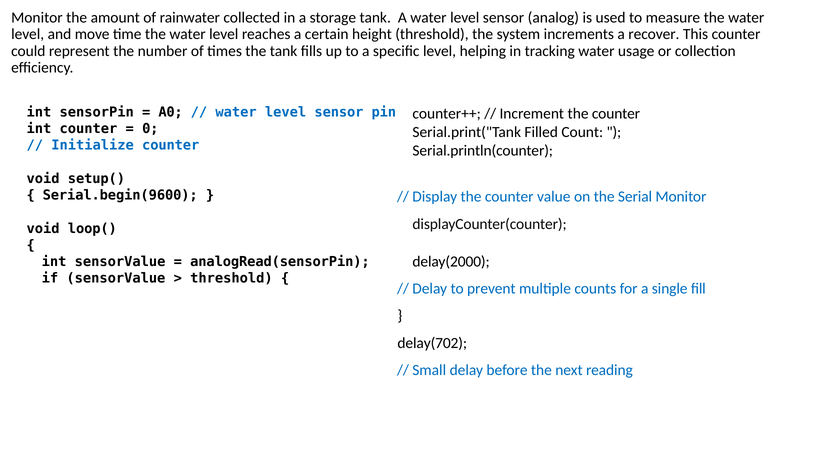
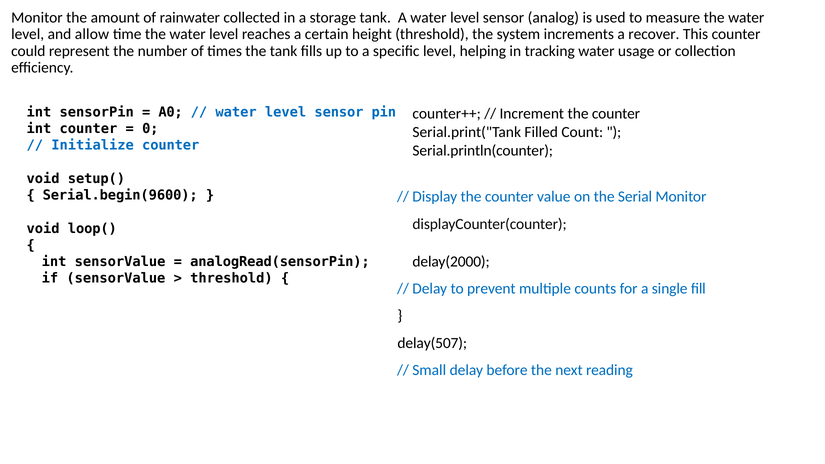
move: move -> allow
delay(702: delay(702 -> delay(507
